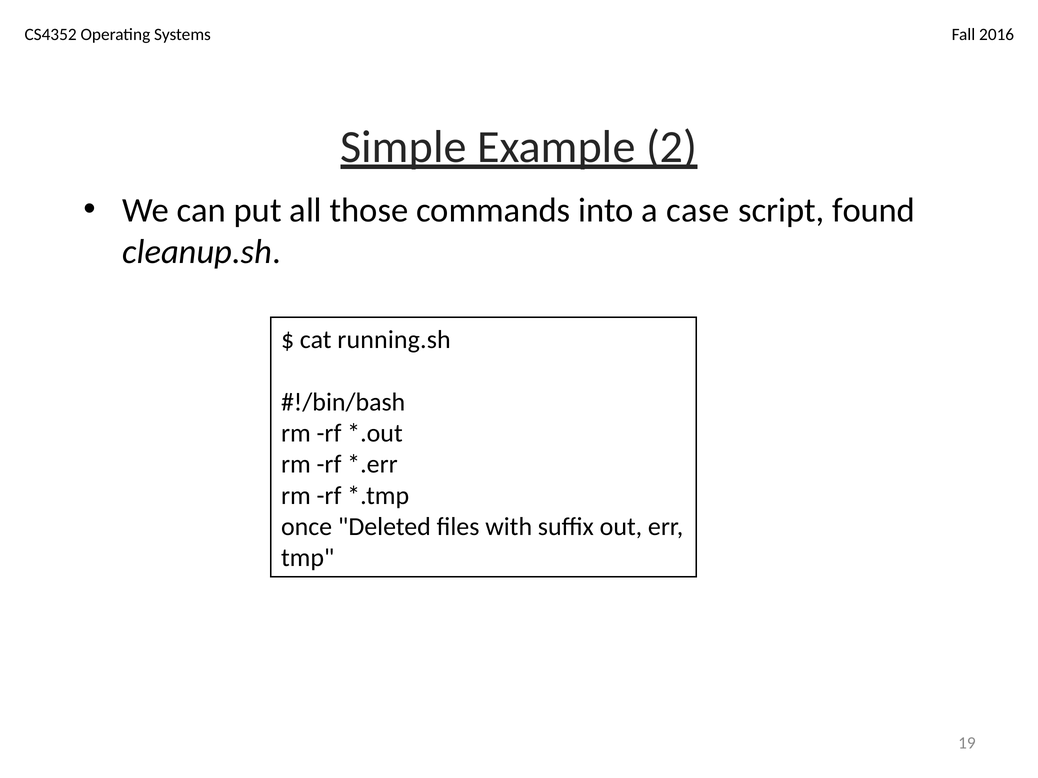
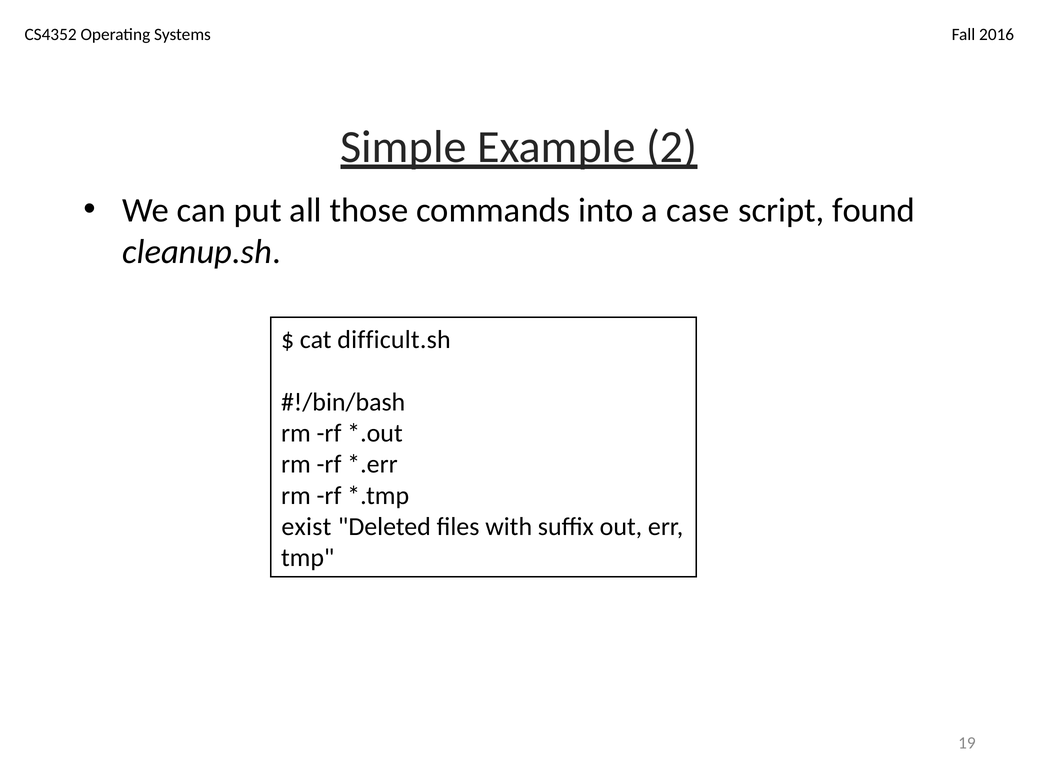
running.sh: running.sh -> difficult.sh
once: once -> exist
